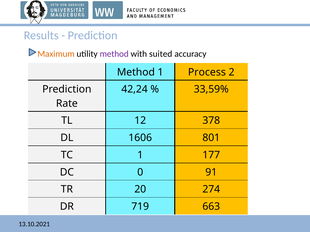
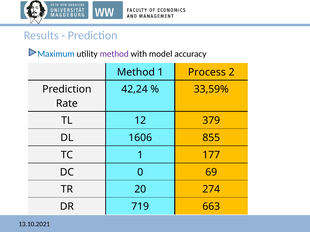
Maximum colour: orange -> blue
suited: suited -> model
378: 378 -> 379
801: 801 -> 855
91: 91 -> 69
